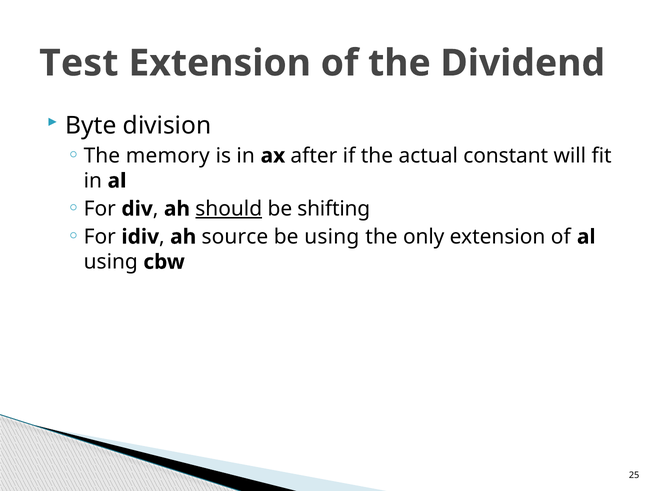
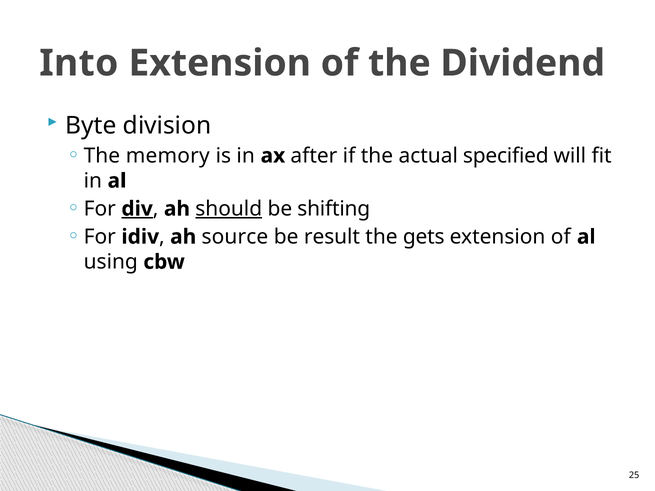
Test: Test -> Into
constant: constant -> specified
div underline: none -> present
be using: using -> result
only: only -> gets
